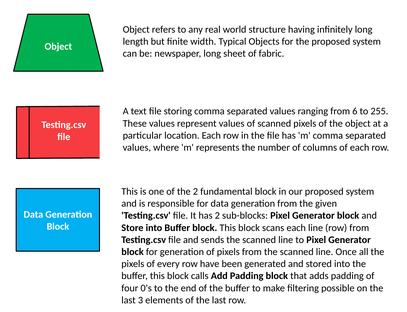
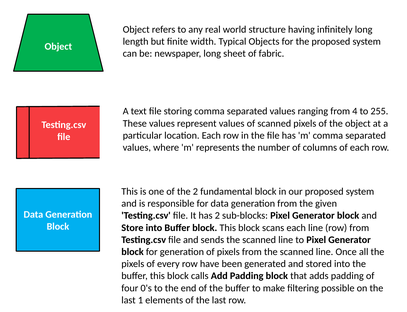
6: 6 -> 4
3: 3 -> 1
